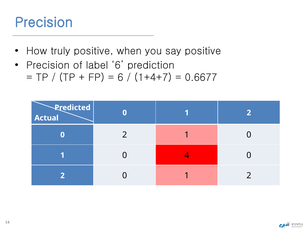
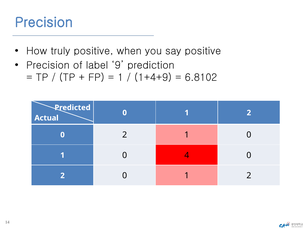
label 6: 6 -> 9
6 at (120, 77): 6 -> 1
1+4+7: 1+4+7 -> 1+4+9
0.6677: 0.6677 -> 6.8102
